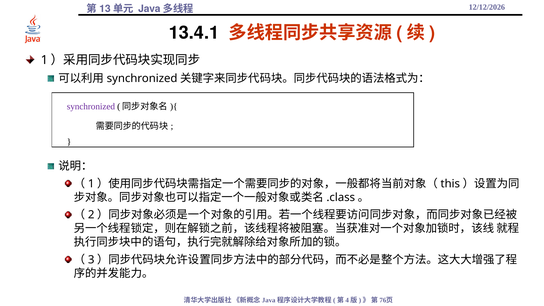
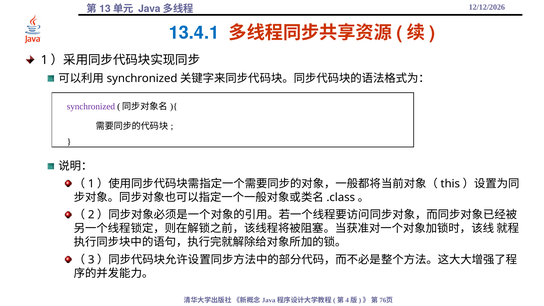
13.4.1 colour: black -> blue
